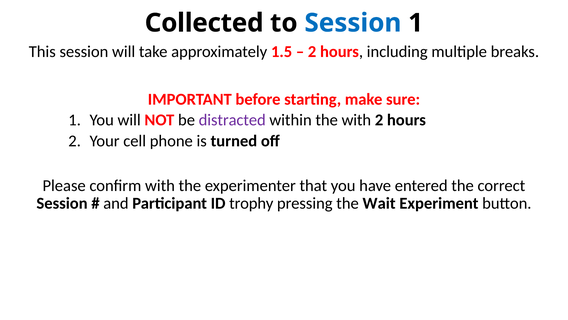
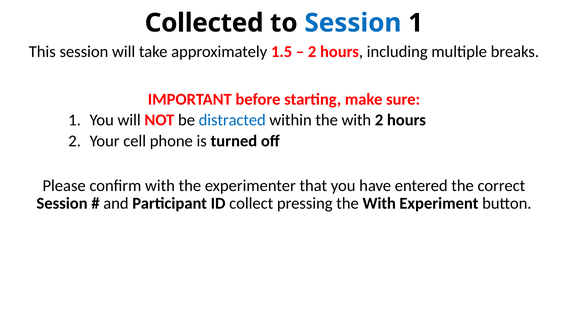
distracted colour: purple -> blue
trophy: trophy -> collect
pressing the Wait: Wait -> With
